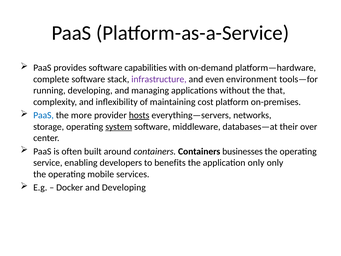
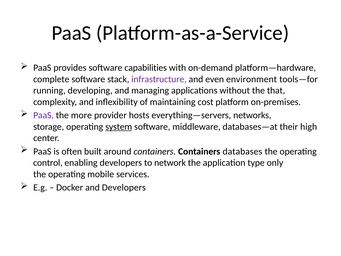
PaaS at (44, 115) colour: blue -> purple
hosts underline: present -> none
over: over -> high
businesses: businesses -> databases
service: service -> control
benefits: benefits -> network
application only: only -> type
and Developing: Developing -> Developers
